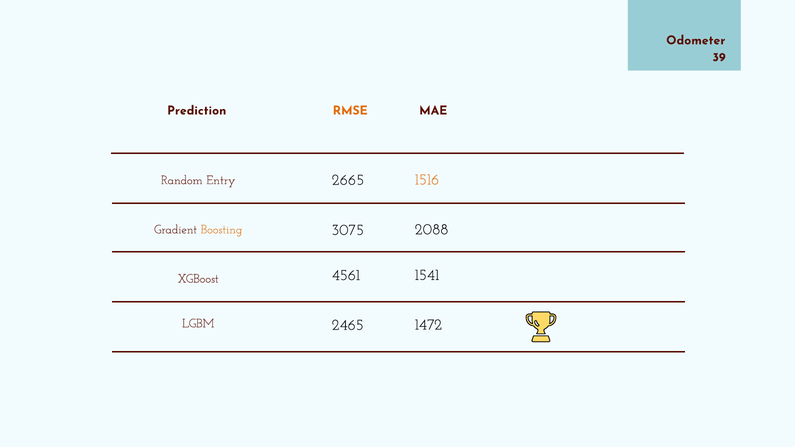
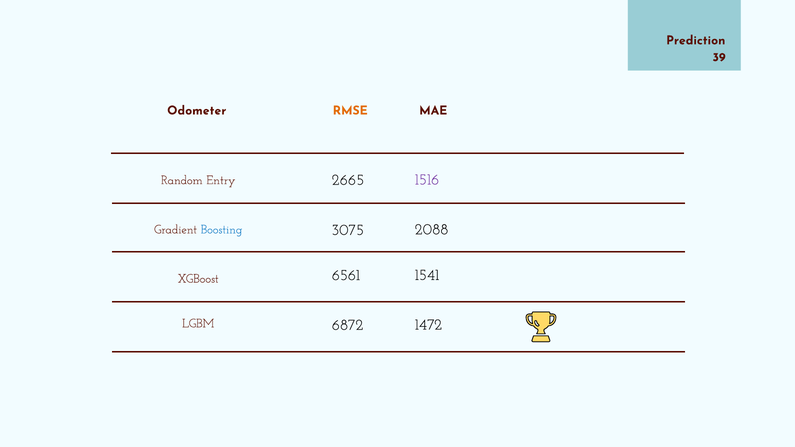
Odometer: Odometer -> Prediction
Prediction: Prediction -> Odometer
1516 colour: orange -> purple
Boosting colour: orange -> blue
4561: 4561 -> 6561
2465: 2465 -> 6872
